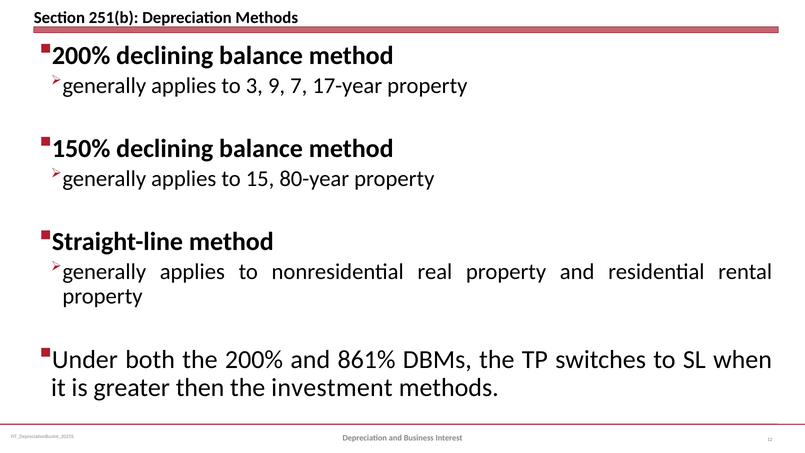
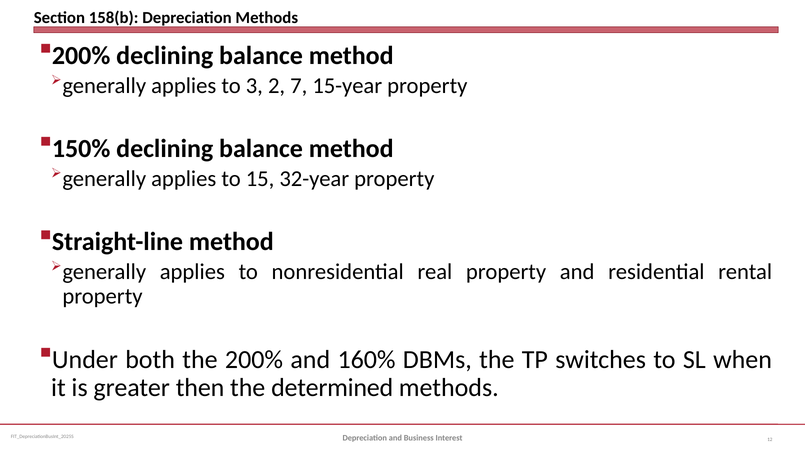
251(b: 251(b -> 158(b
9: 9 -> 2
17-year: 17-year -> 15-year
80-year: 80-year -> 32-year
861%: 861% -> 160%
investment: investment -> determined
